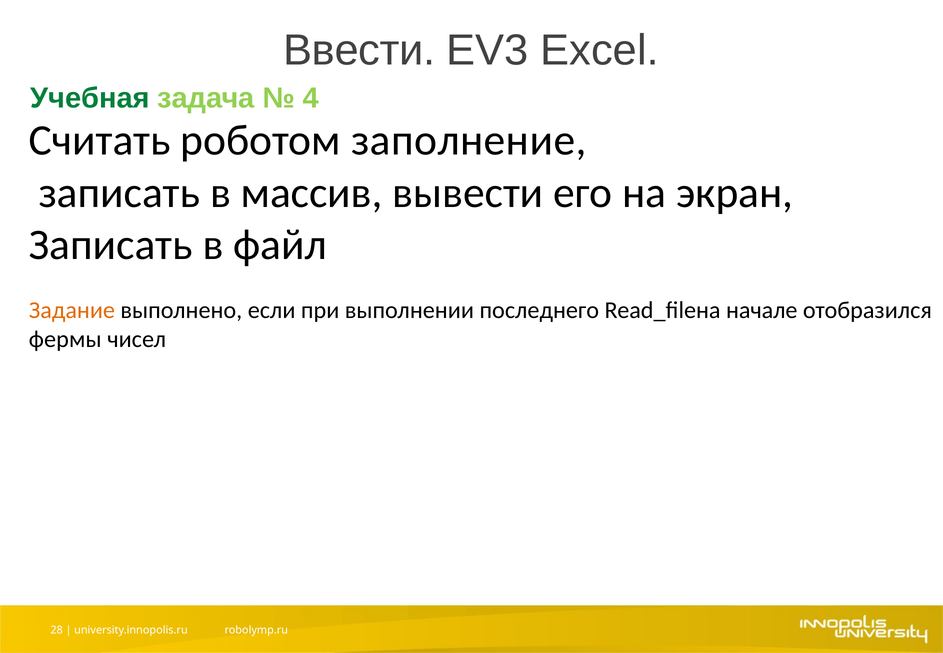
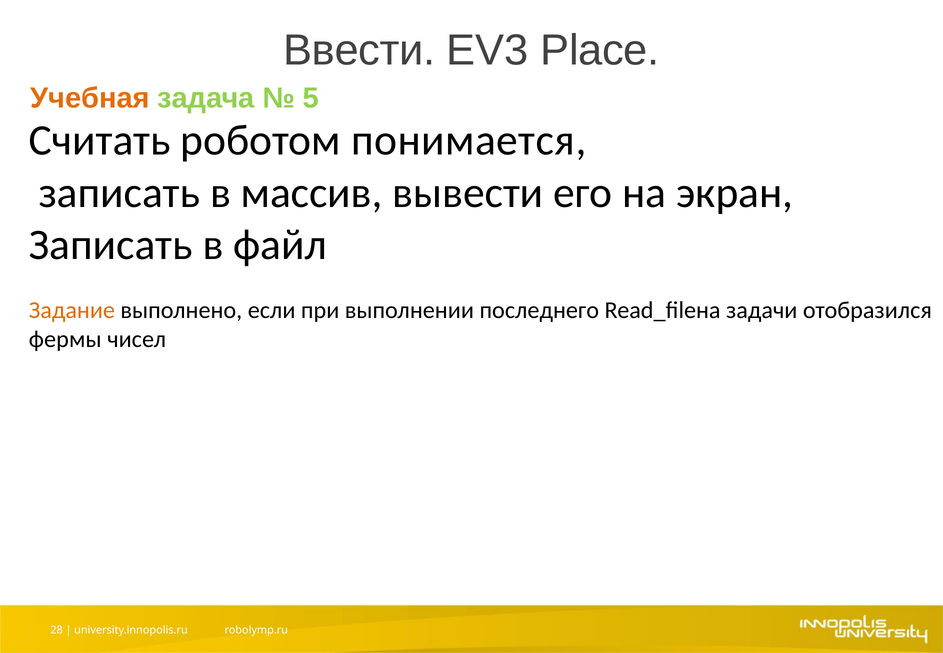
Excel: Excel -> Place
Учебная colour: green -> orange
4: 4 -> 5
заполнение: заполнение -> понимается
начале: начале -> задачи
